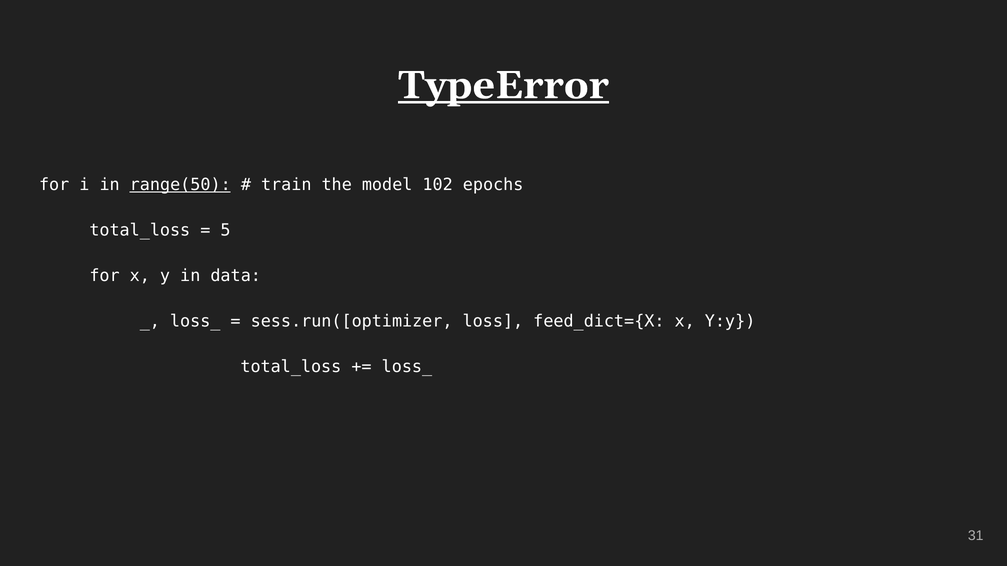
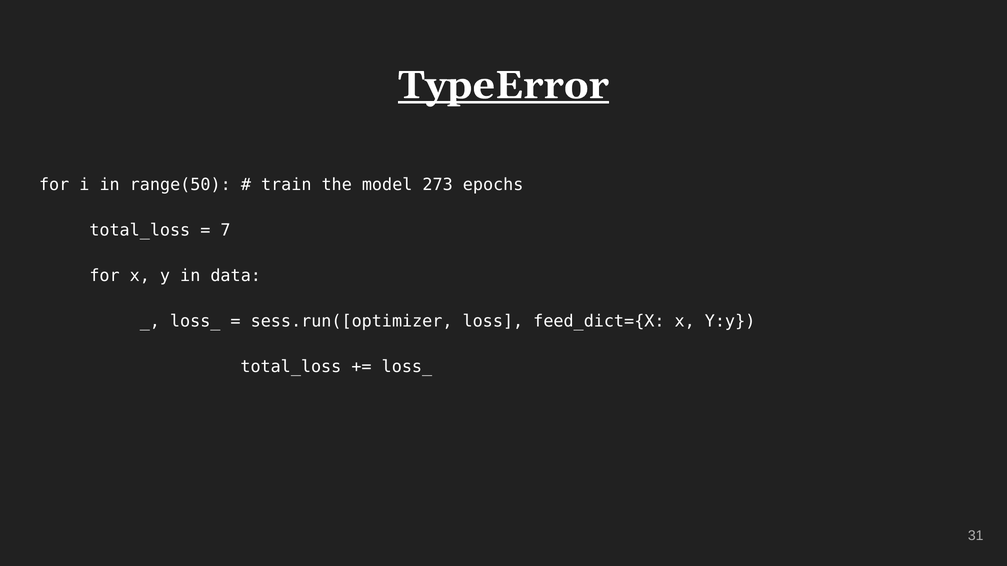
range(50 underline: present -> none
102: 102 -> 273
5: 5 -> 7
